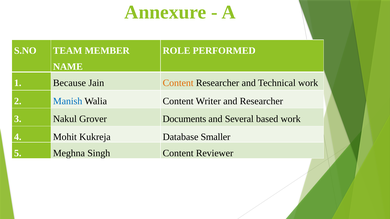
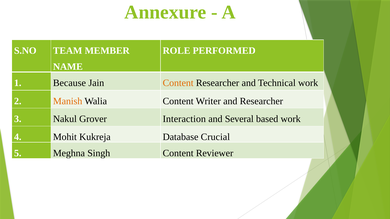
Manish colour: blue -> orange
Documents: Documents -> Interaction
Smaller: Smaller -> Crucial
